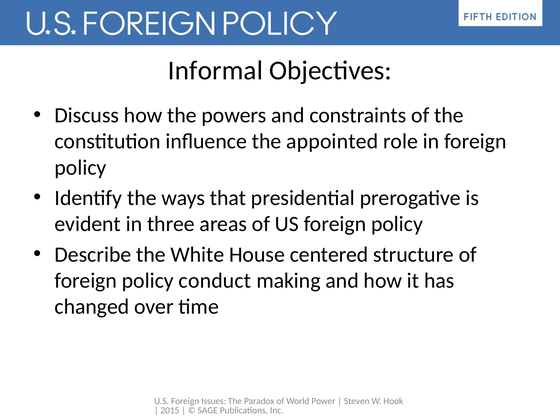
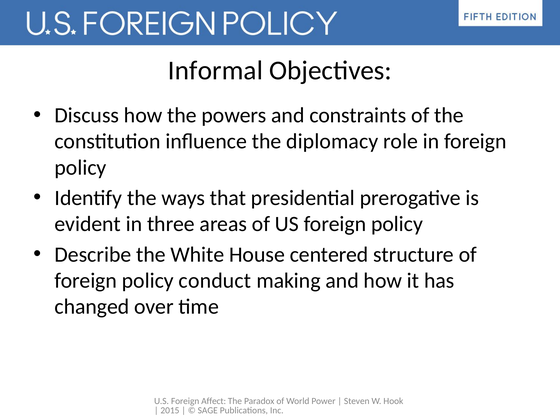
appointed: appointed -> diplomacy
Issues: Issues -> Affect
